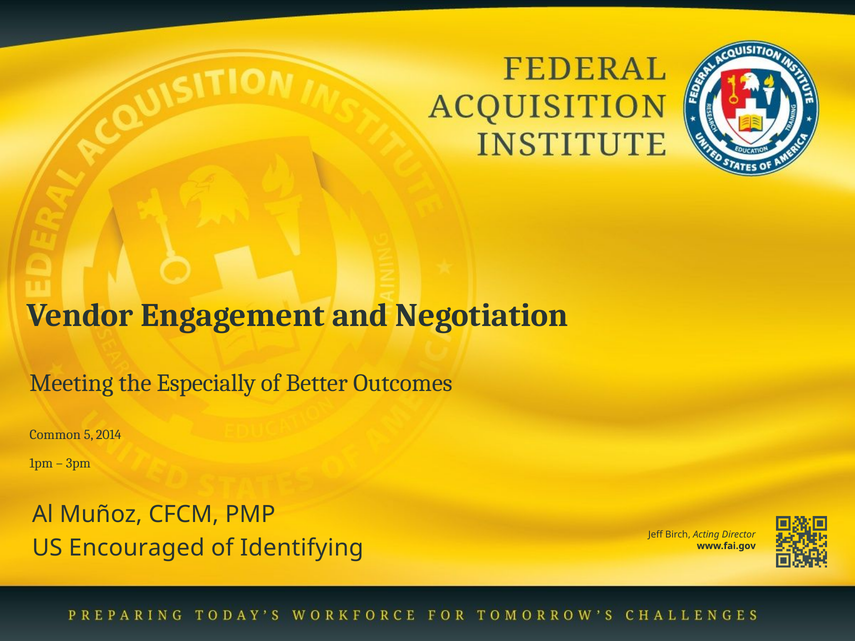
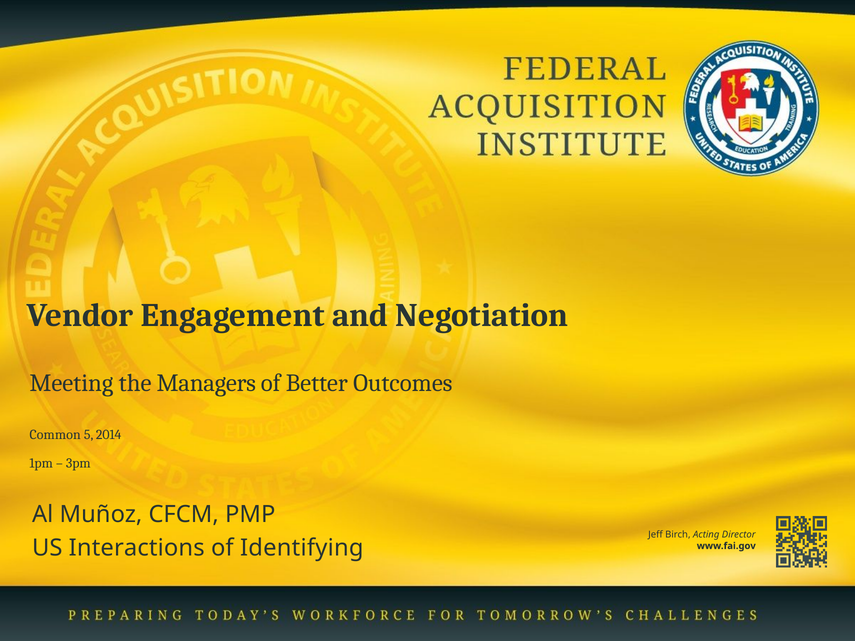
Especially: Especially -> Managers
Encouraged: Encouraged -> Interactions
